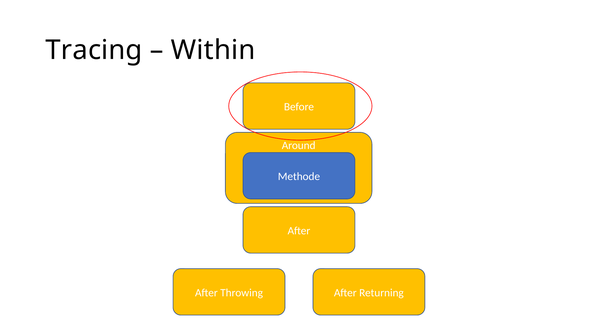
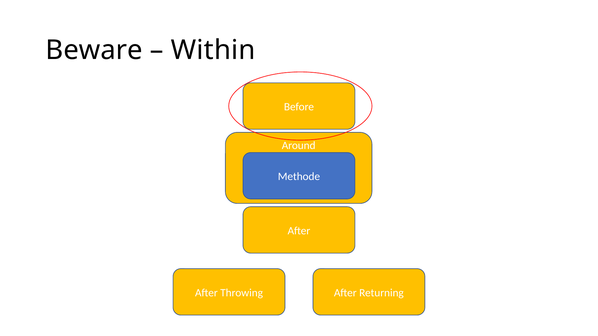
Tracing: Tracing -> Beware
